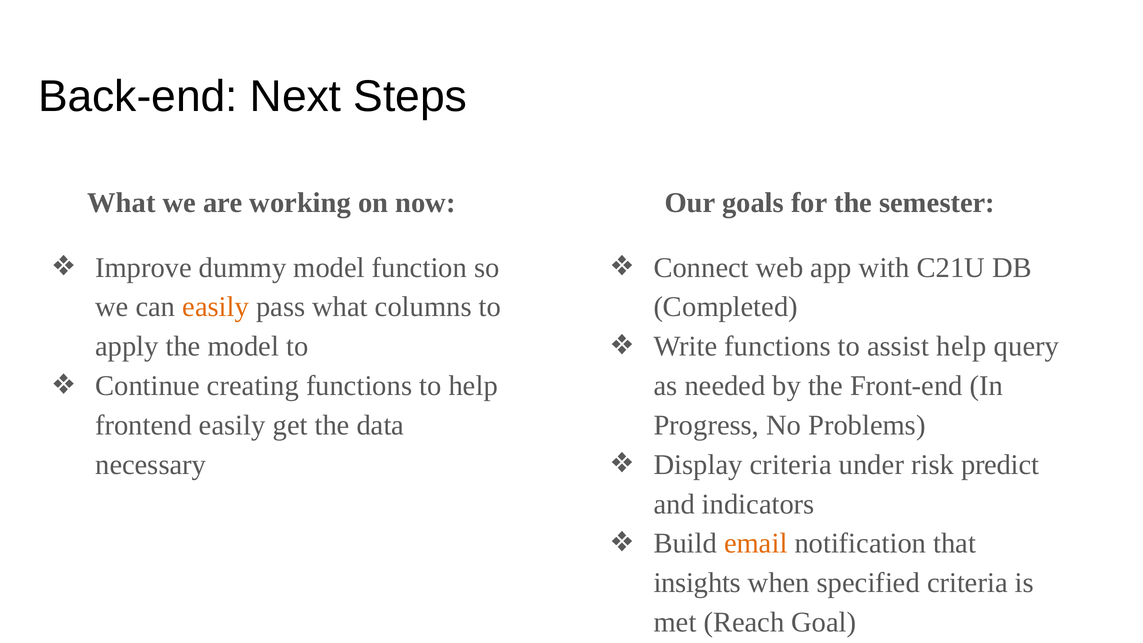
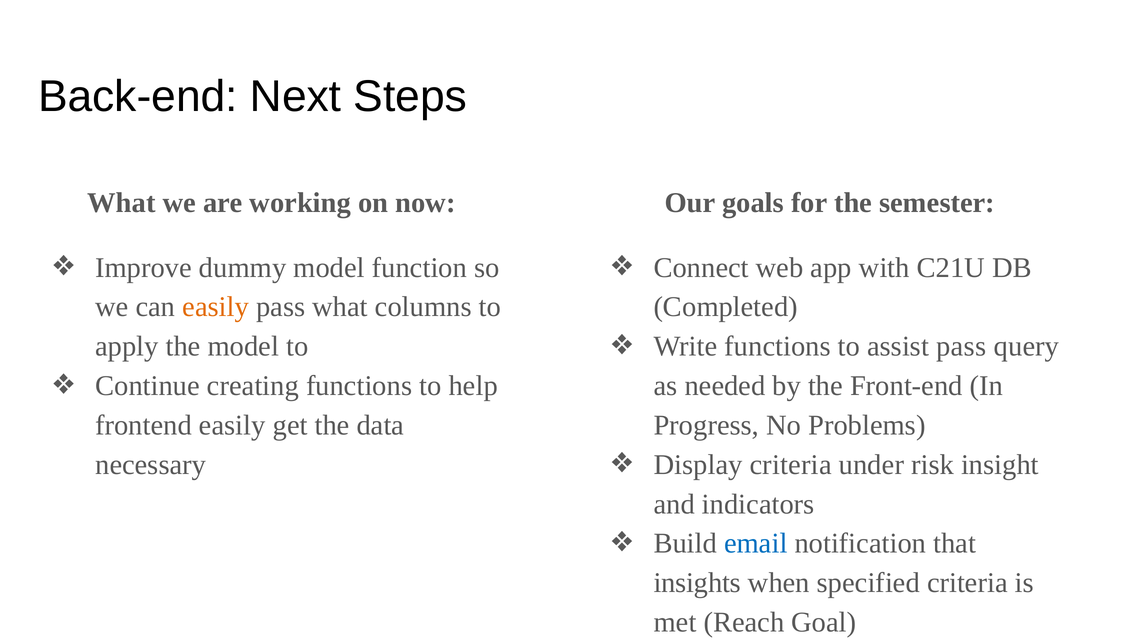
assist help: help -> pass
predict: predict -> insight
email colour: orange -> blue
